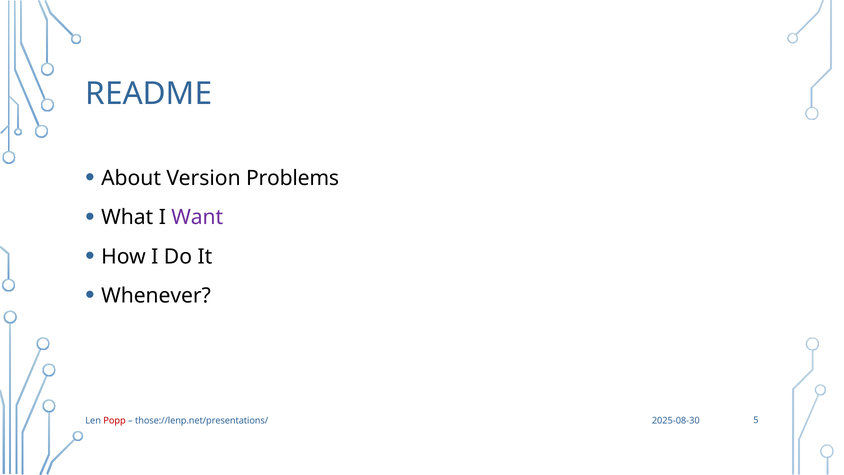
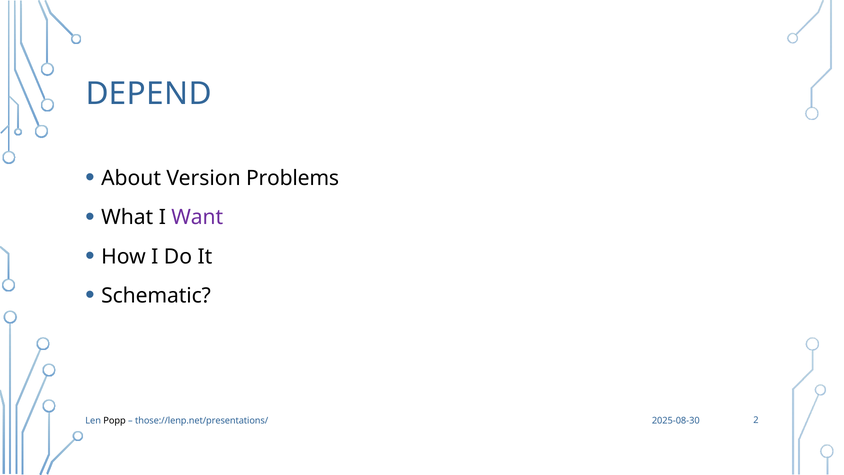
README: README -> DEPEND
Whenever: Whenever -> Schematic
Popp colour: red -> black
5: 5 -> 2
